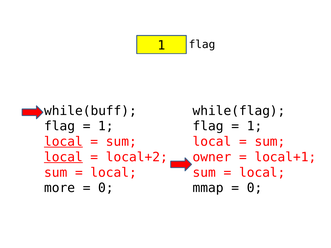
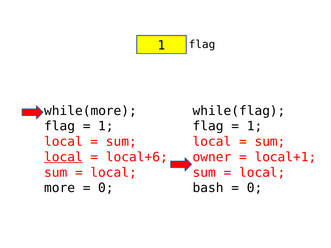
while(buff: while(buff -> while(more
local at (63, 142) underline: present -> none
local+2: local+2 -> local+6
mmap: mmap -> bash
